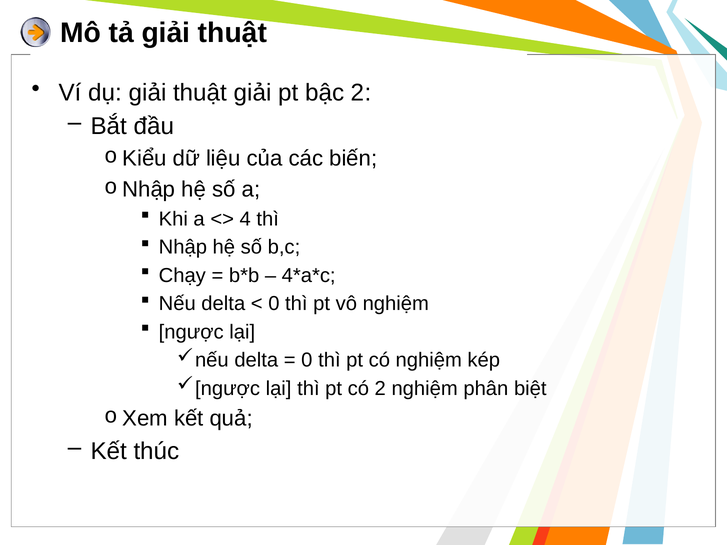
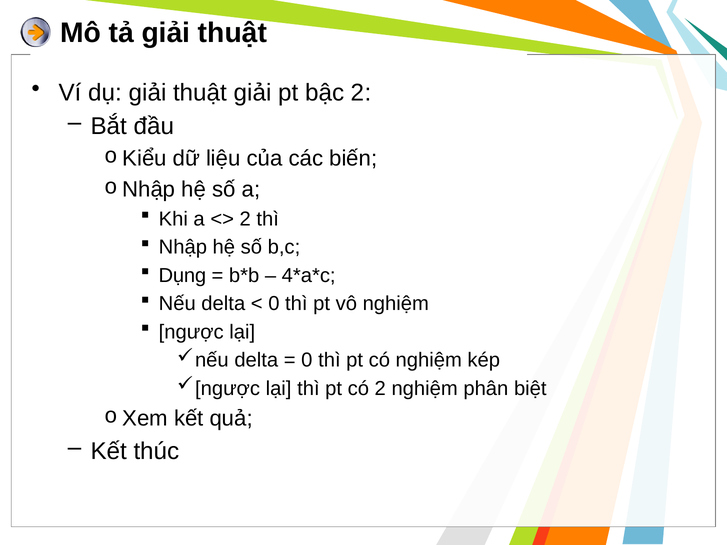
4 at (245, 219): 4 -> 2
Chạy: Chạy -> Dụng
